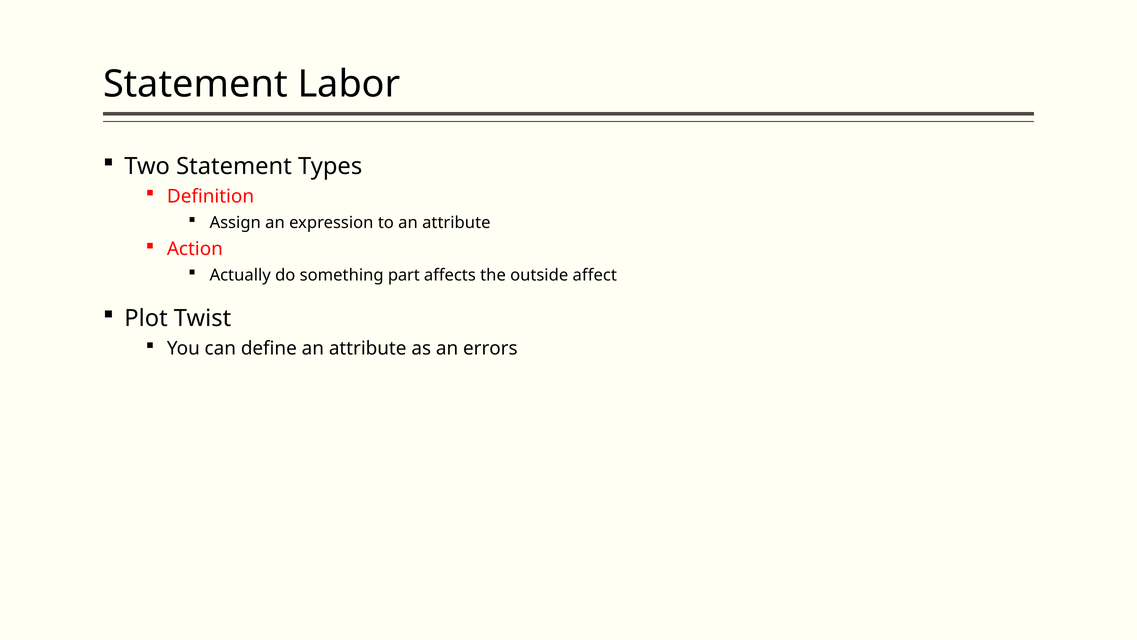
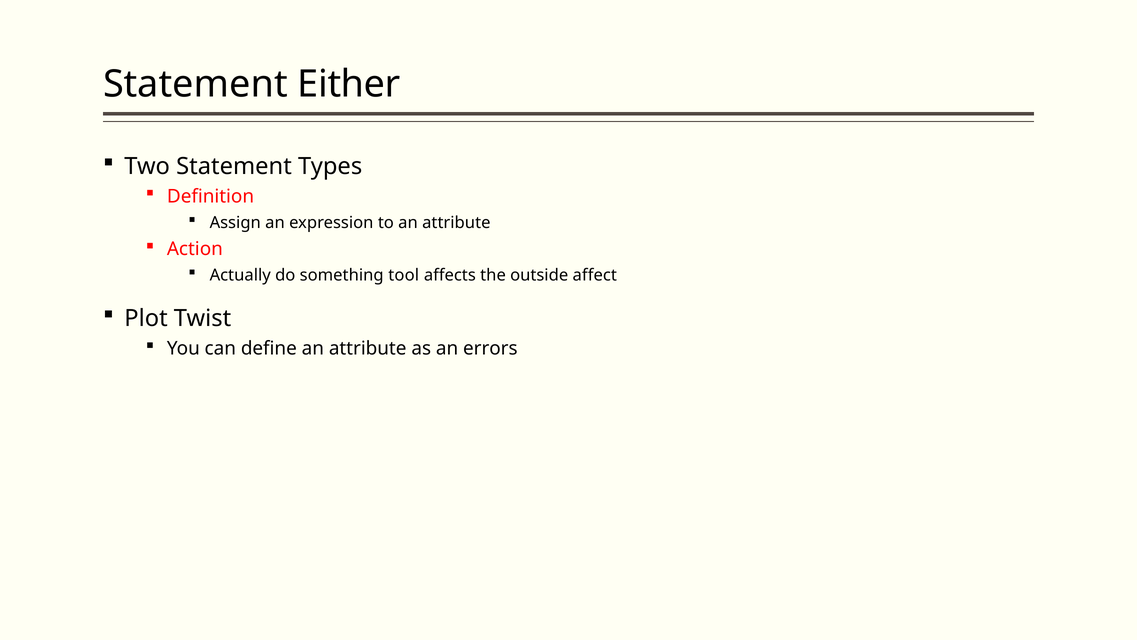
Labor: Labor -> Either
part: part -> tool
